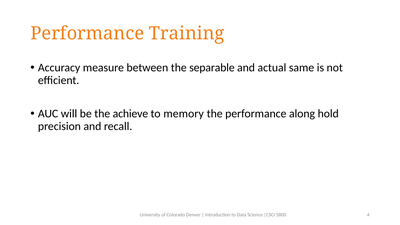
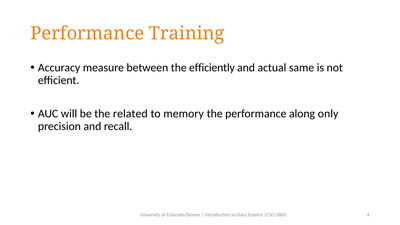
separable: separable -> efficiently
achieve: achieve -> related
hold: hold -> only
